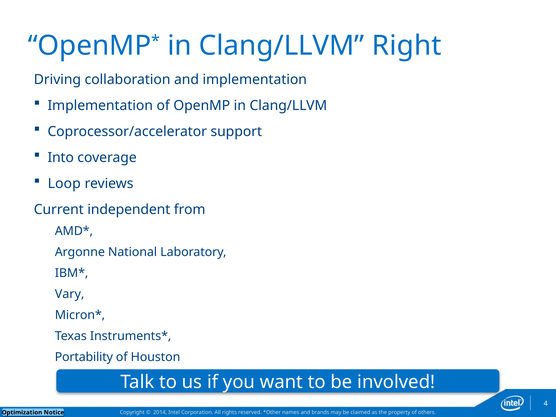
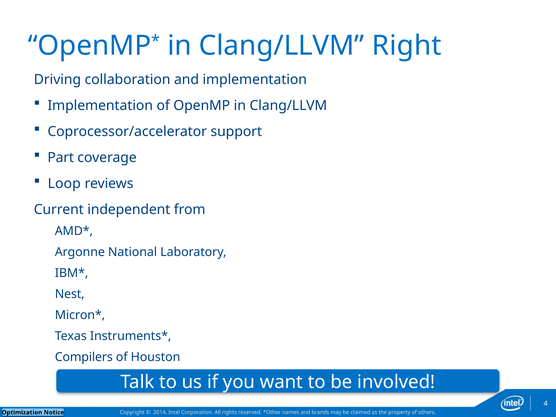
Into: Into -> Part
Vary: Vary -> Nest
Portability: Portability -> Compilers
